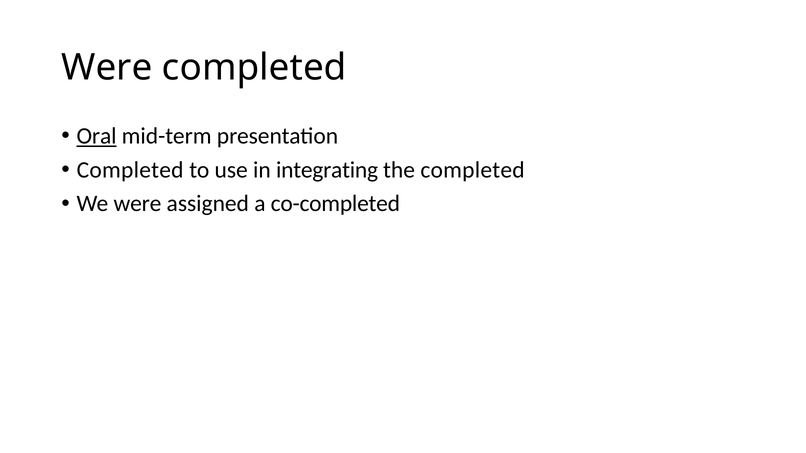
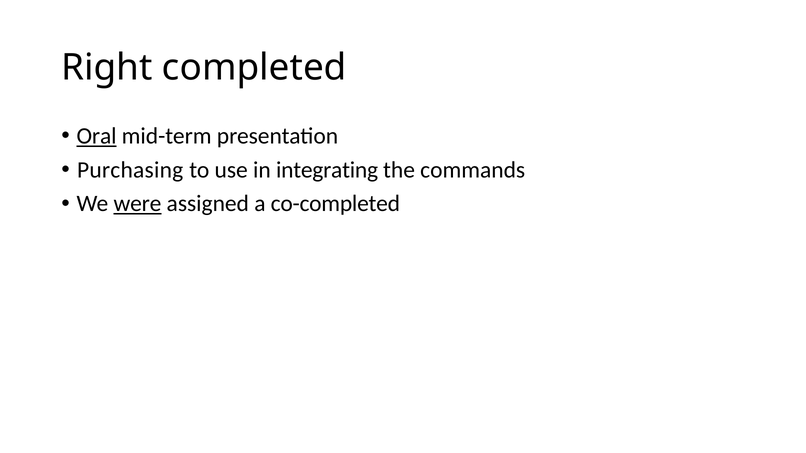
Were at (107, 68): Were -> Right
Completed at (130, 170): Completed -> Purchasing
the completed: completed -> commands
were at (137, 204) underline: none -> present
